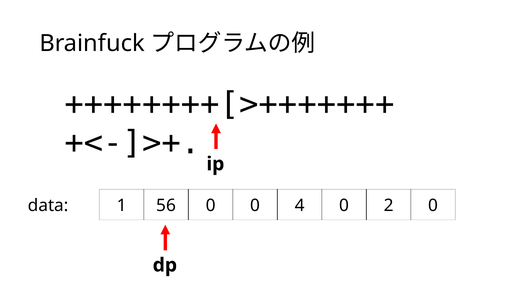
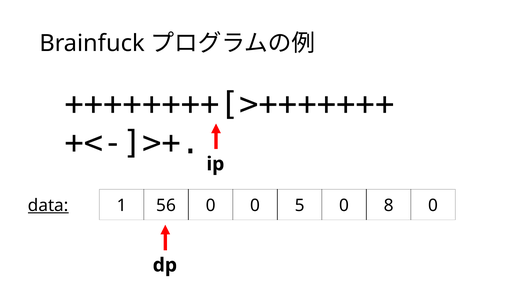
data underline: none -> present
4: 4 -> 5
2: 2 -> 8
